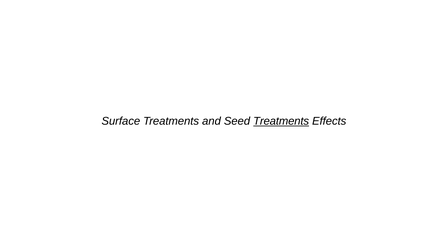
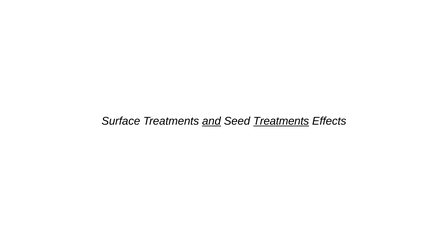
and underline: none -> present
